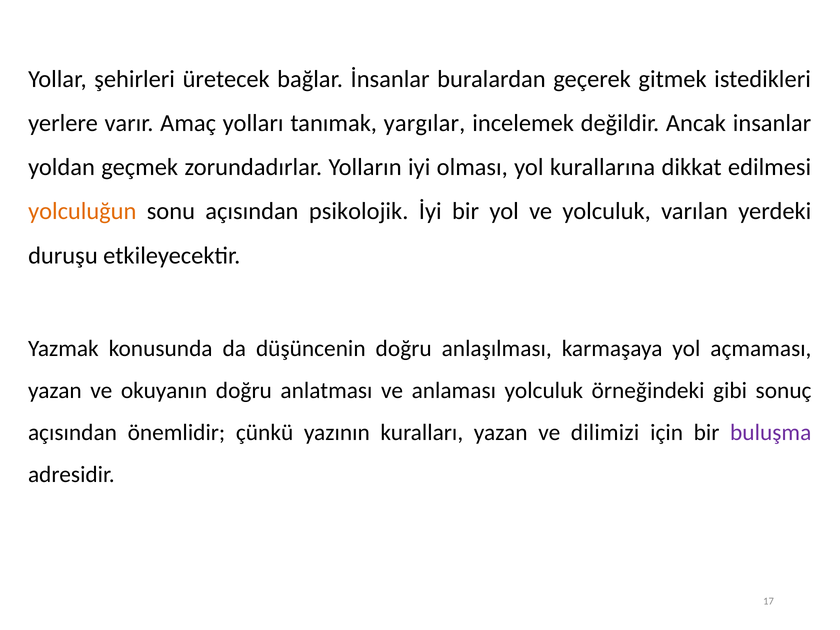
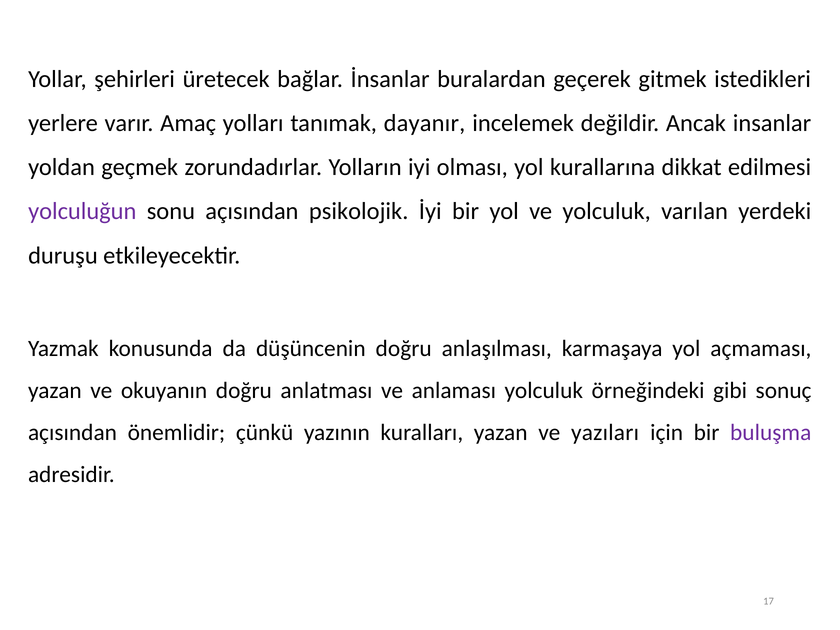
yargılar: yargılar -> dayanır
yolculuğun colour: orange -> purple
dilimizi: dilimizi -> yazıları
